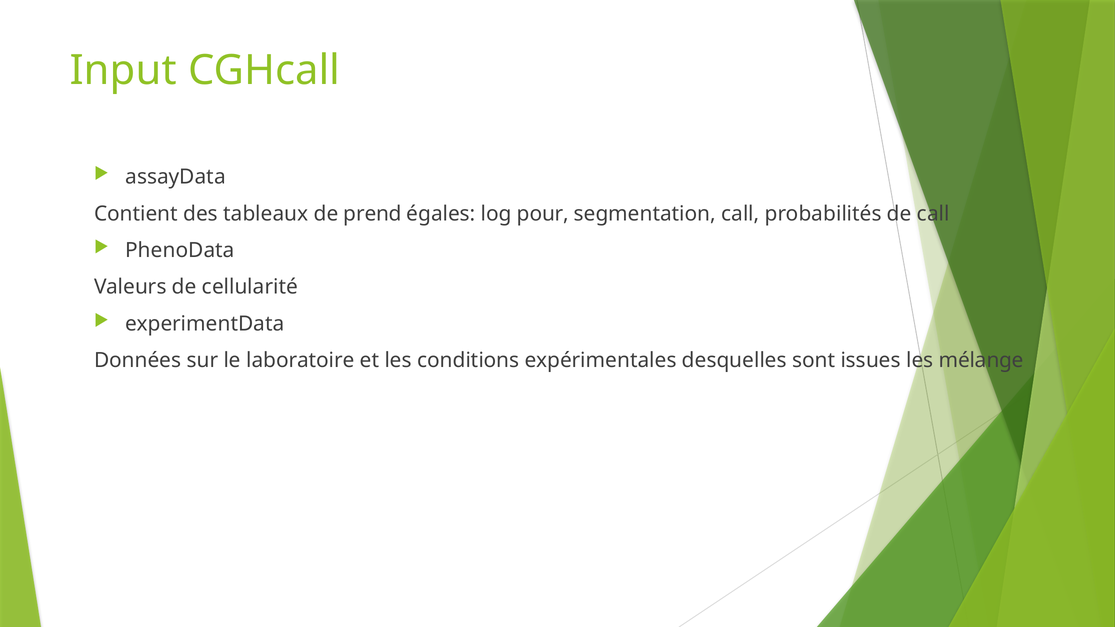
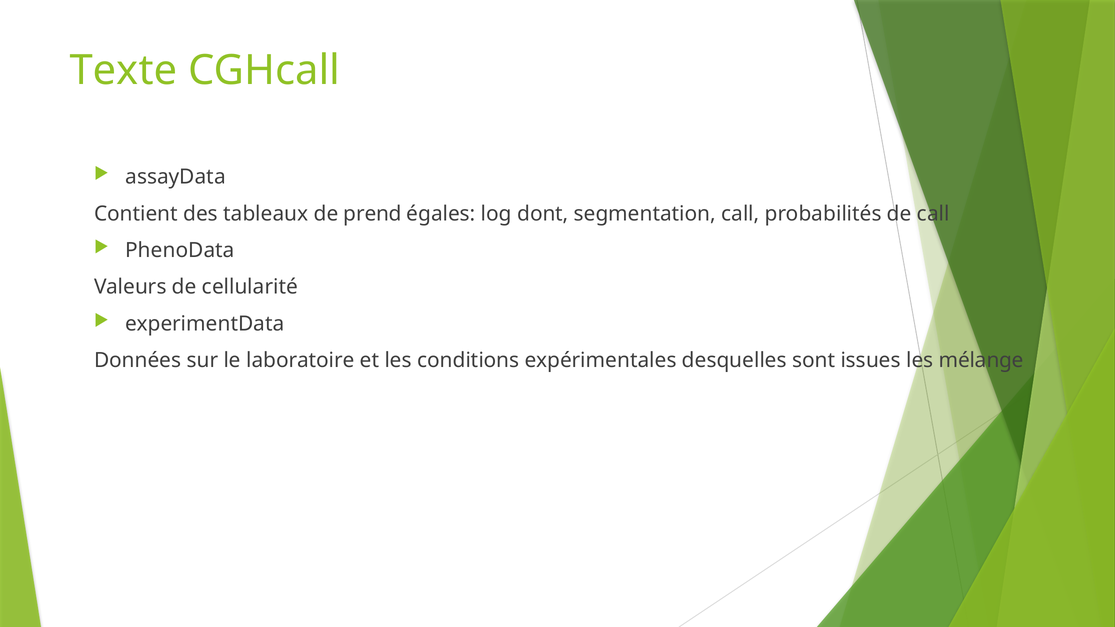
Input: Input -> Texte
pour: pour -> dont
